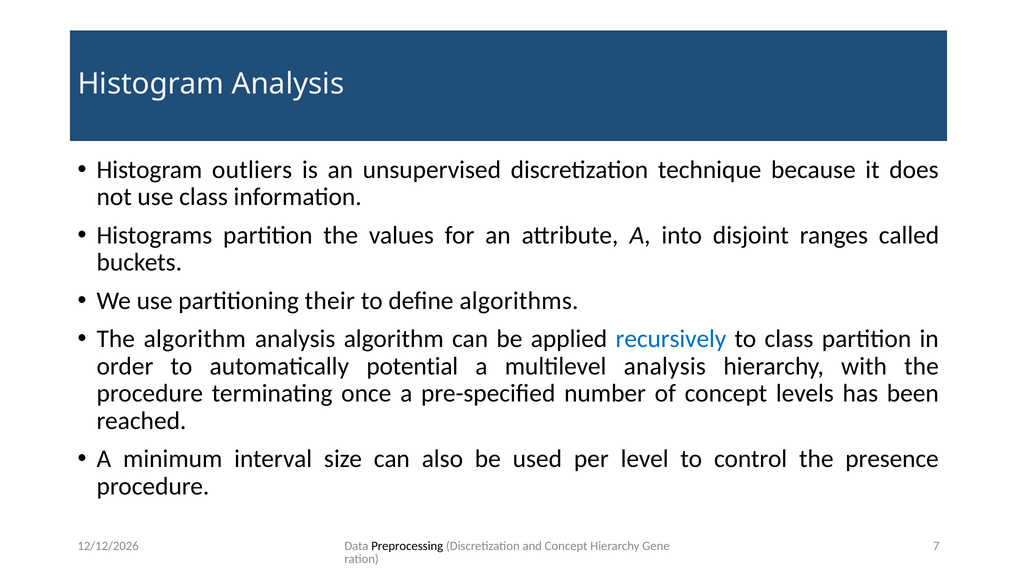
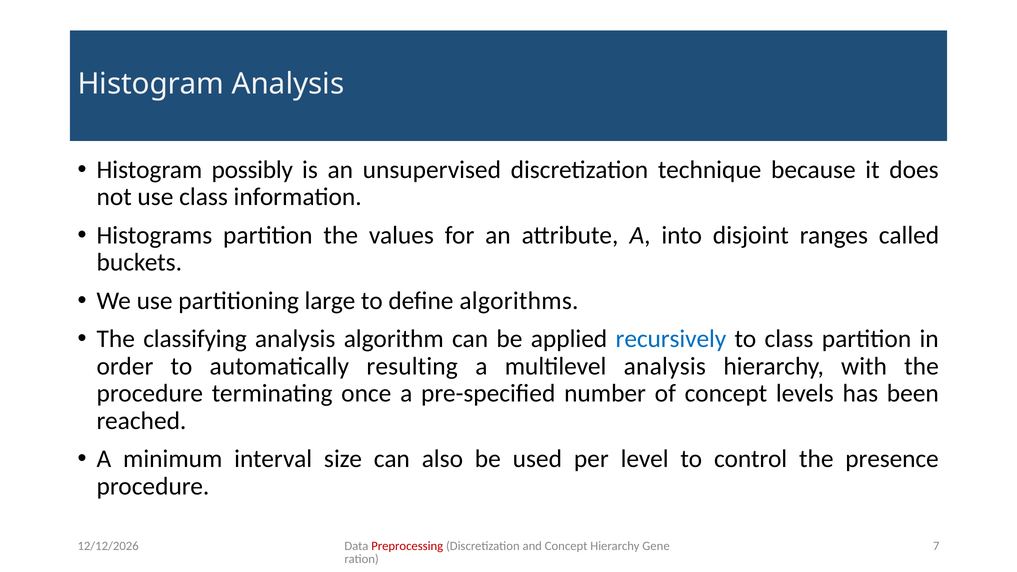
outliers: outliers -> possibly
their: their -> large
The algorithm: algorithm -> classifying
potential: potential -> resulting
Preprocessing colour: black -> red
